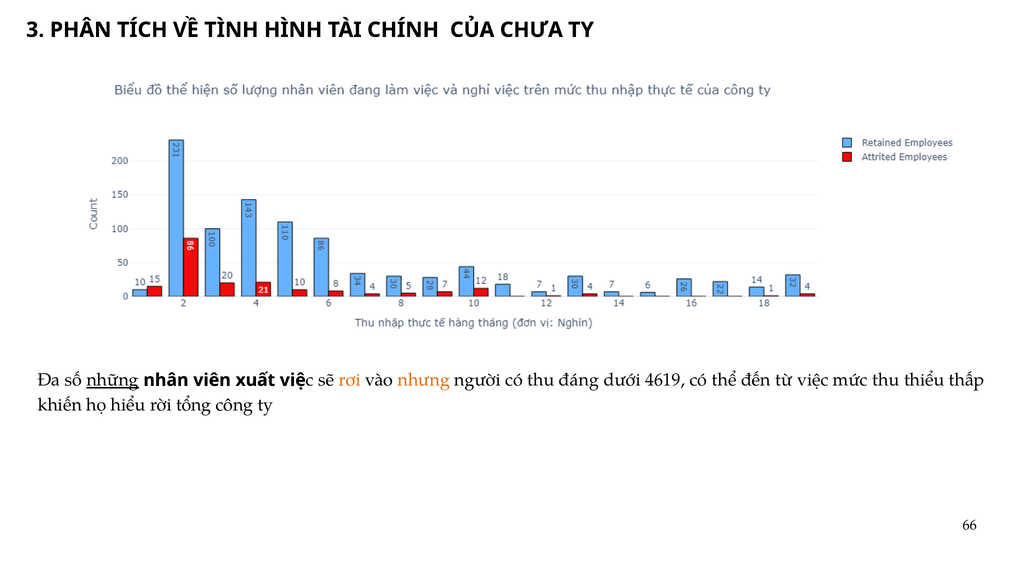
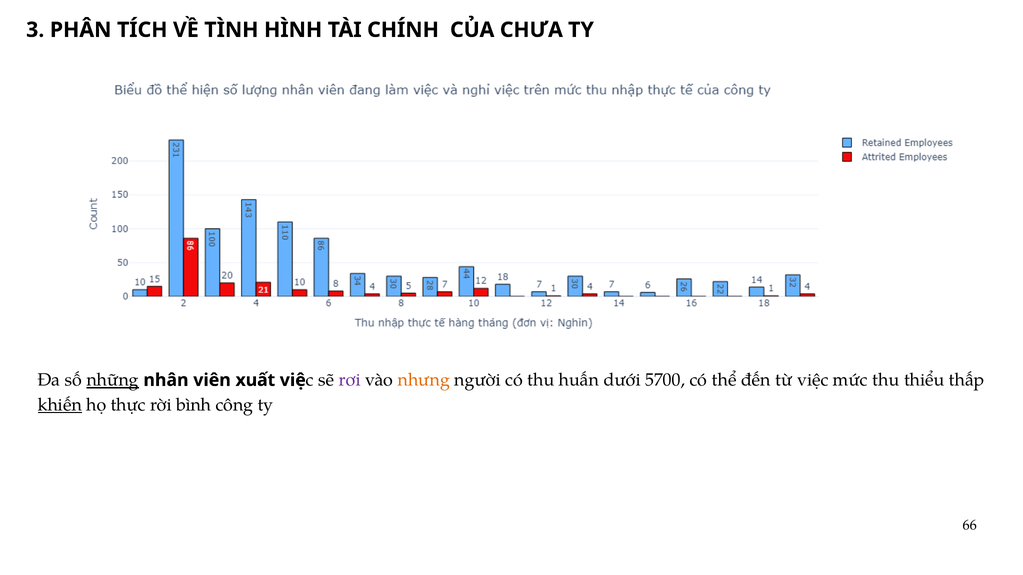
rơi colour: orange -> purple
đáng: đáng -> huấn
4619: 4619 -> 5700
khiến underline: none -> present
hiểu: hiểu -> thực
tổng: tổng -> bình
